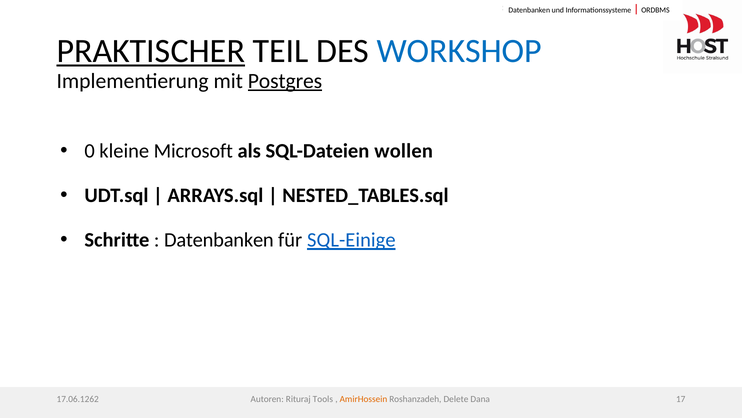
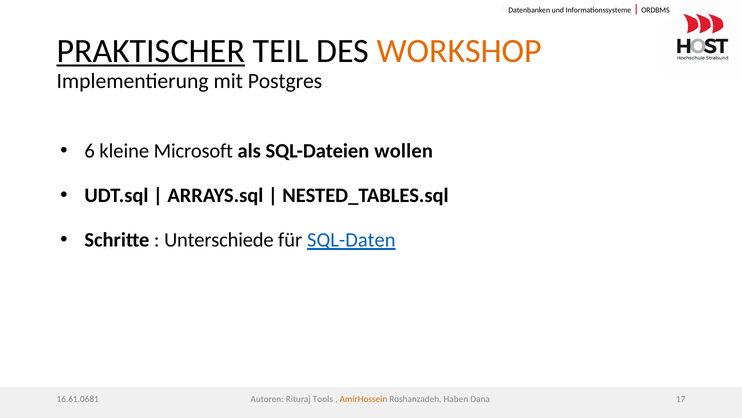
WORKSHOP colour: blue -> orange
Postgres underline: present -> none
0: 0 -> 6
Datenbanken at (219, 240): Datenbanken -> Unterschiede
SQL-Einige: SQL-Einige -> SQL-Daten
17.06.1262: 17.06.1262 -> 16.61.0681
Delete: Delete -> Haben
